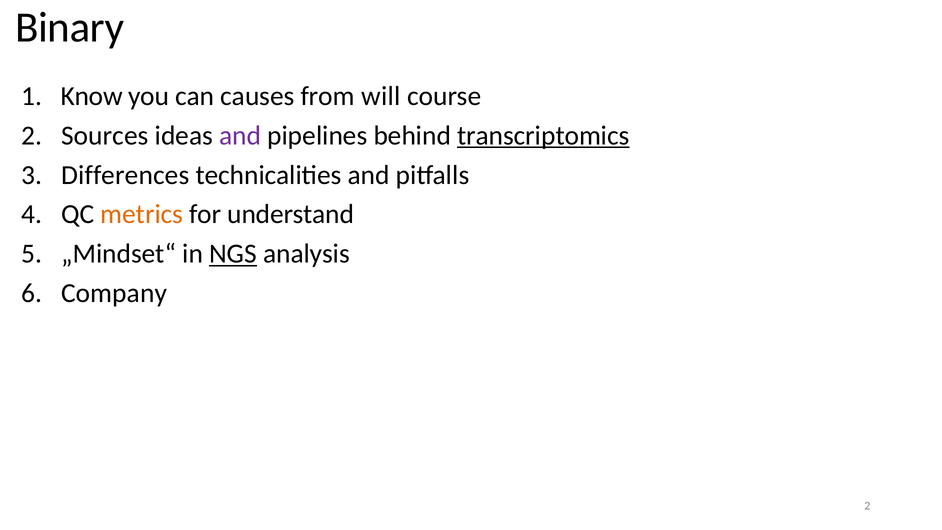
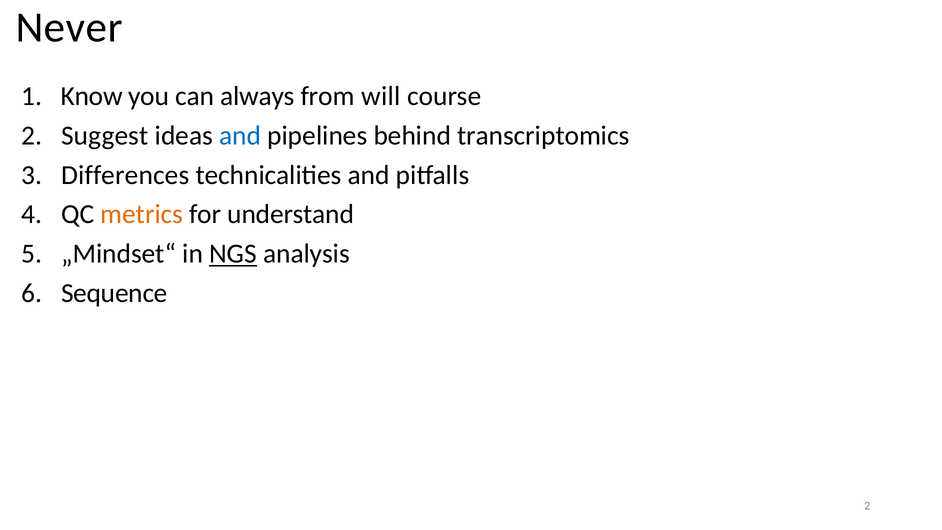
Binary: Binary -> Never
causes: causes -> always
Sources: Sources -> Suggest
and at (240, 135) colour: purple -> blue
transcriptomics underline: present -> none
Company: Company -> Sequence
